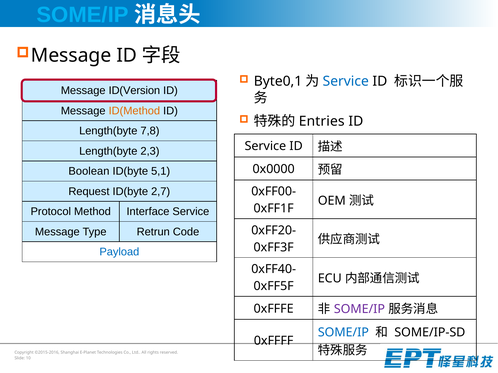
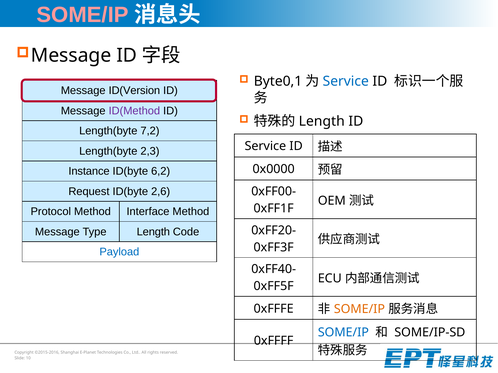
SOME/IP at (83, 15) colour: light blue -> pink
ID(Method colour: orange -> purple
Entries at (322, 121): Entries -> Length
7,8: 7,8 -> 7,2
Boolean: Boolean -> Instance
5,1: 5,1 -> 6,2
2,7: 2,7 -> 2,6
Interface Service: Service -> Method
Type Retrun: Retrun -> Length
SOME/IP at (359, 310) colour: purple -> orange
